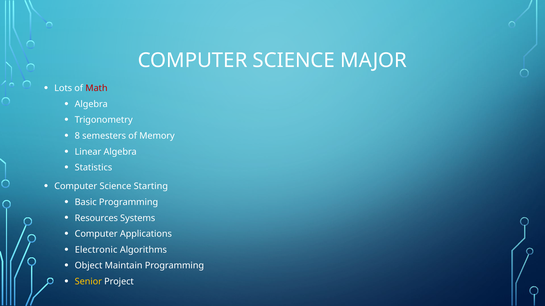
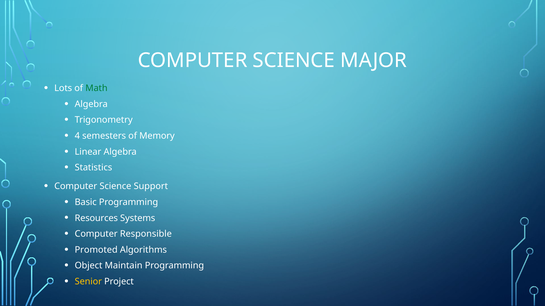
Math colour: red -> green
8: 8 -> 4
Starting: Starting -> Support
Applications: Applications -> Responsible
Electronic: Electronic -> Promoted
